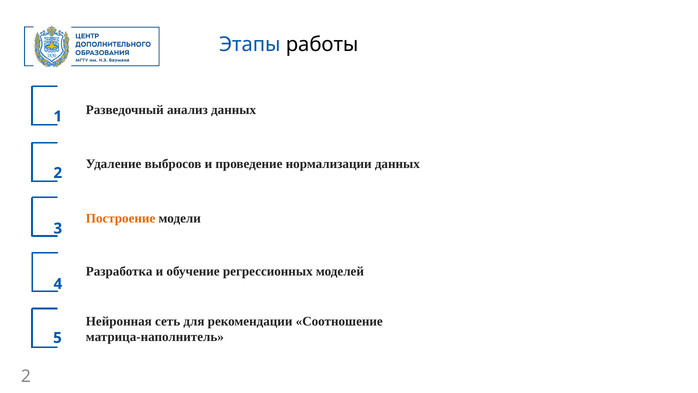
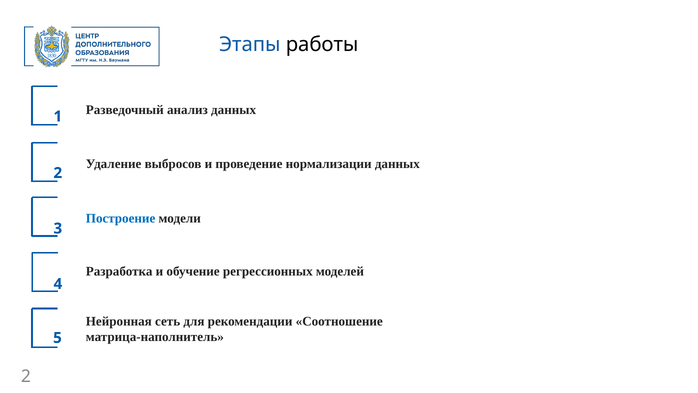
Построение colour: orange -> blue
